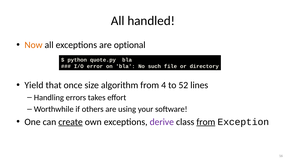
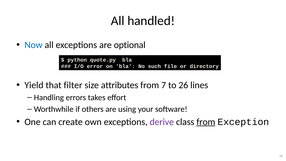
Now colour: orange -> blue
once: once -> filter
algorithm: algorithm -> attributes
4: 4 -> 7
52: 52 -> 26
create underline: present -> none
